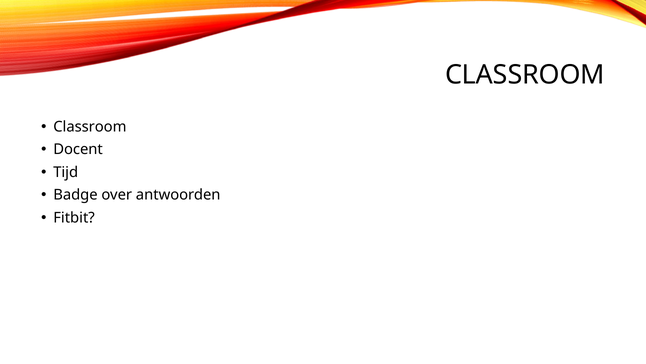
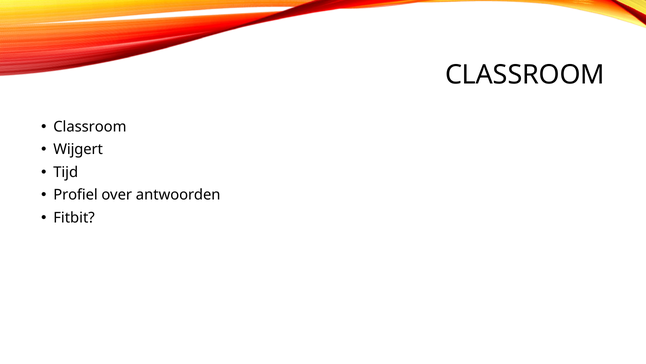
Docent: Docent -> Wijgert
Badge: Badge -> Profiel
